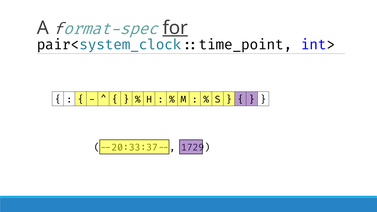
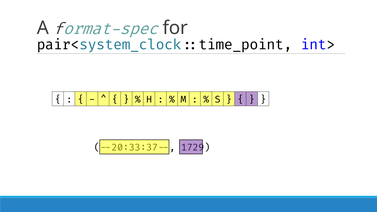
for underline: present -> none
